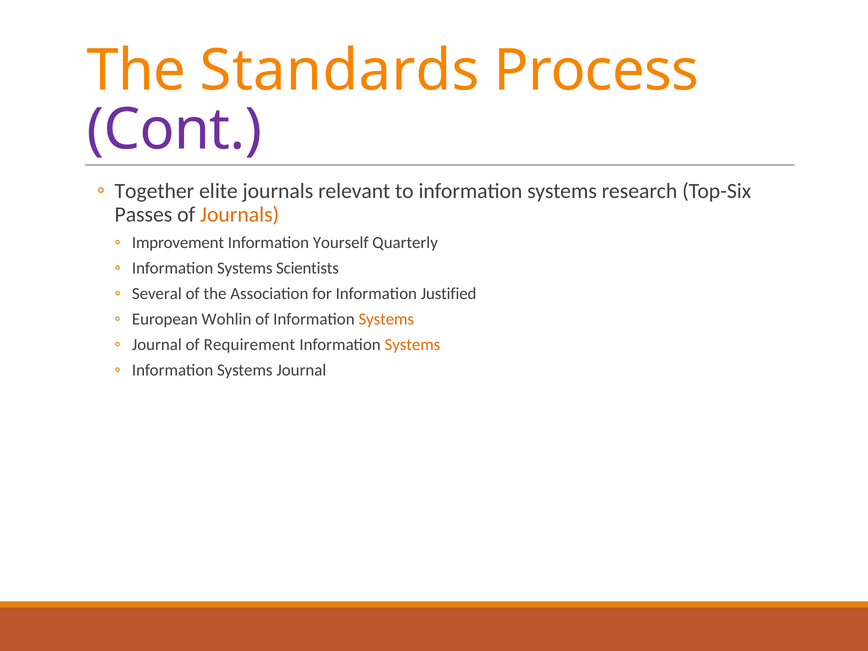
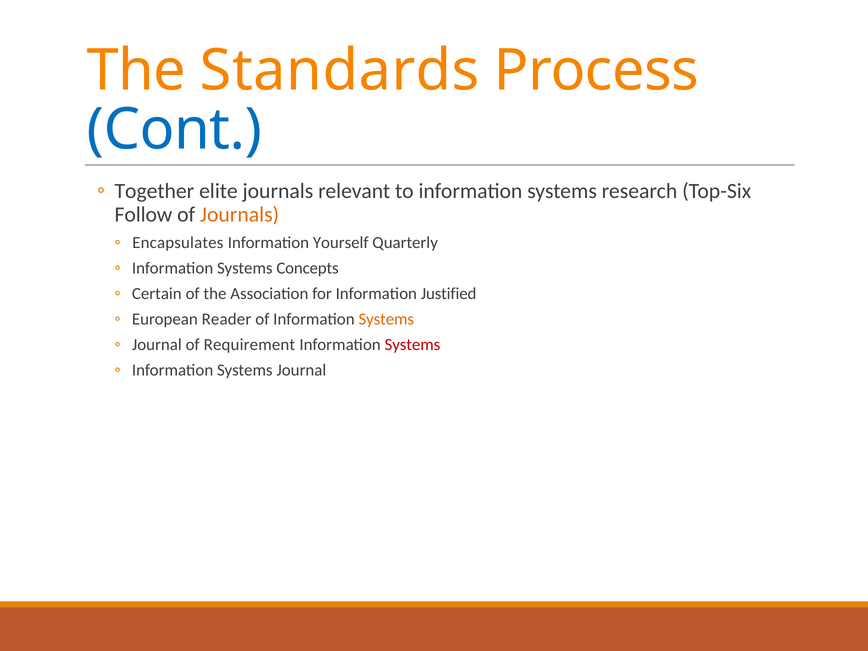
Cont colour: purple -> blue
Passes: Passes -> Follow
Improvement: Improvement -> Encapsulates
Scientists: Scientists -> Concepts
Several: Several -> Certain
Wohlin: Wohlin -> Reader
Systems at (412, 345) colour: orange -> red
